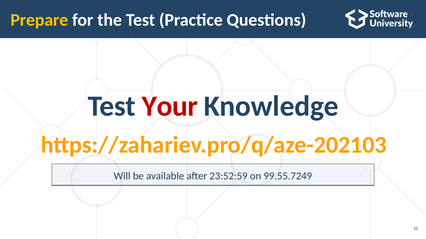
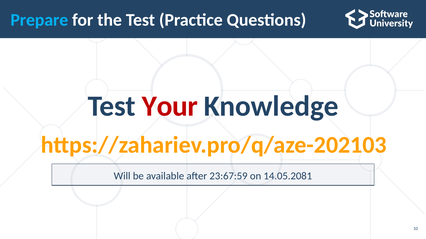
Prepare colour: yellow -> light blue
23:52:59: 23:52:59 -> 23:67:59
99.55.7249: 99.55.7249 -> 14.05.2081
